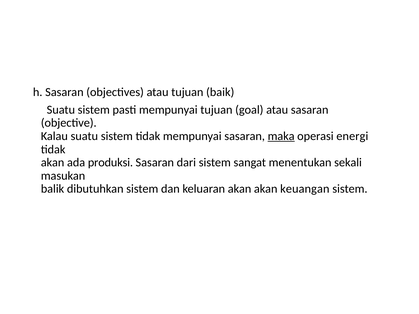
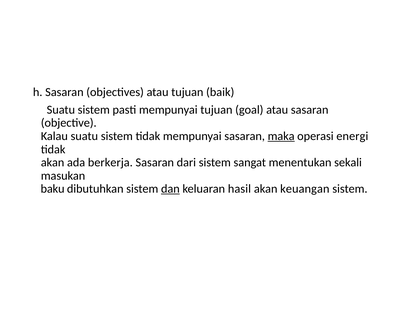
produksi: produksi -> berkerja
balik: balik -> baku
dan underline: none -> present
keluaran akan: akan -> hasil
